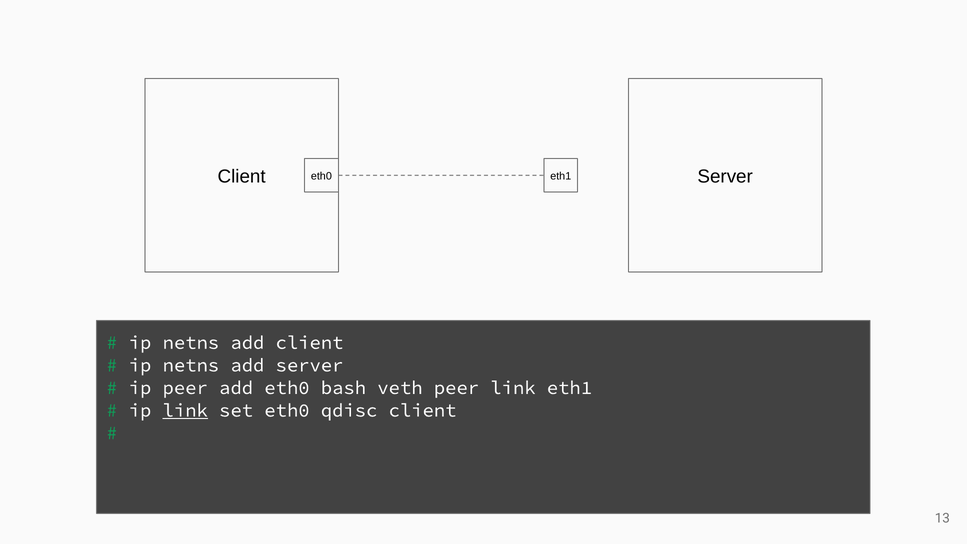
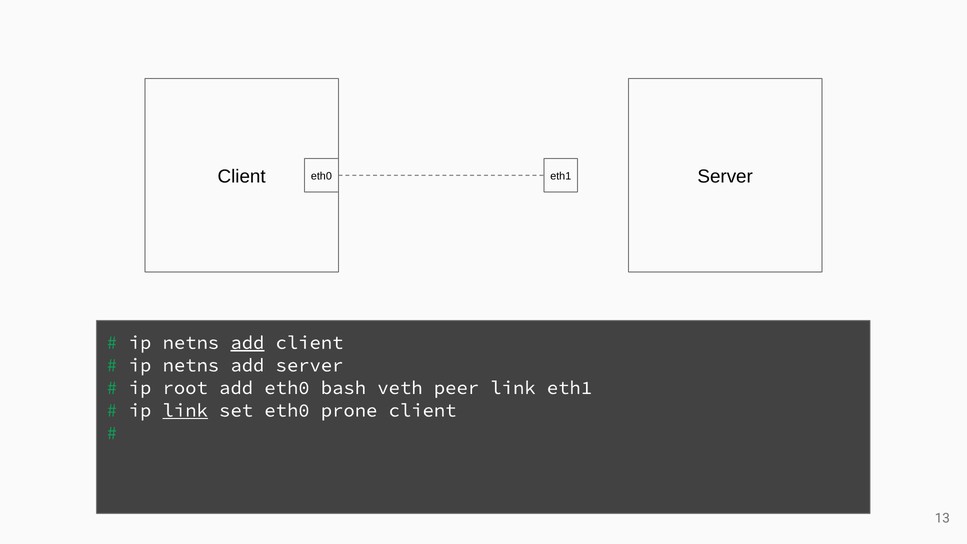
add at (247, 343) underline: none -> present
ip peer: peer -> root
qdisc: qdisc -> prone
